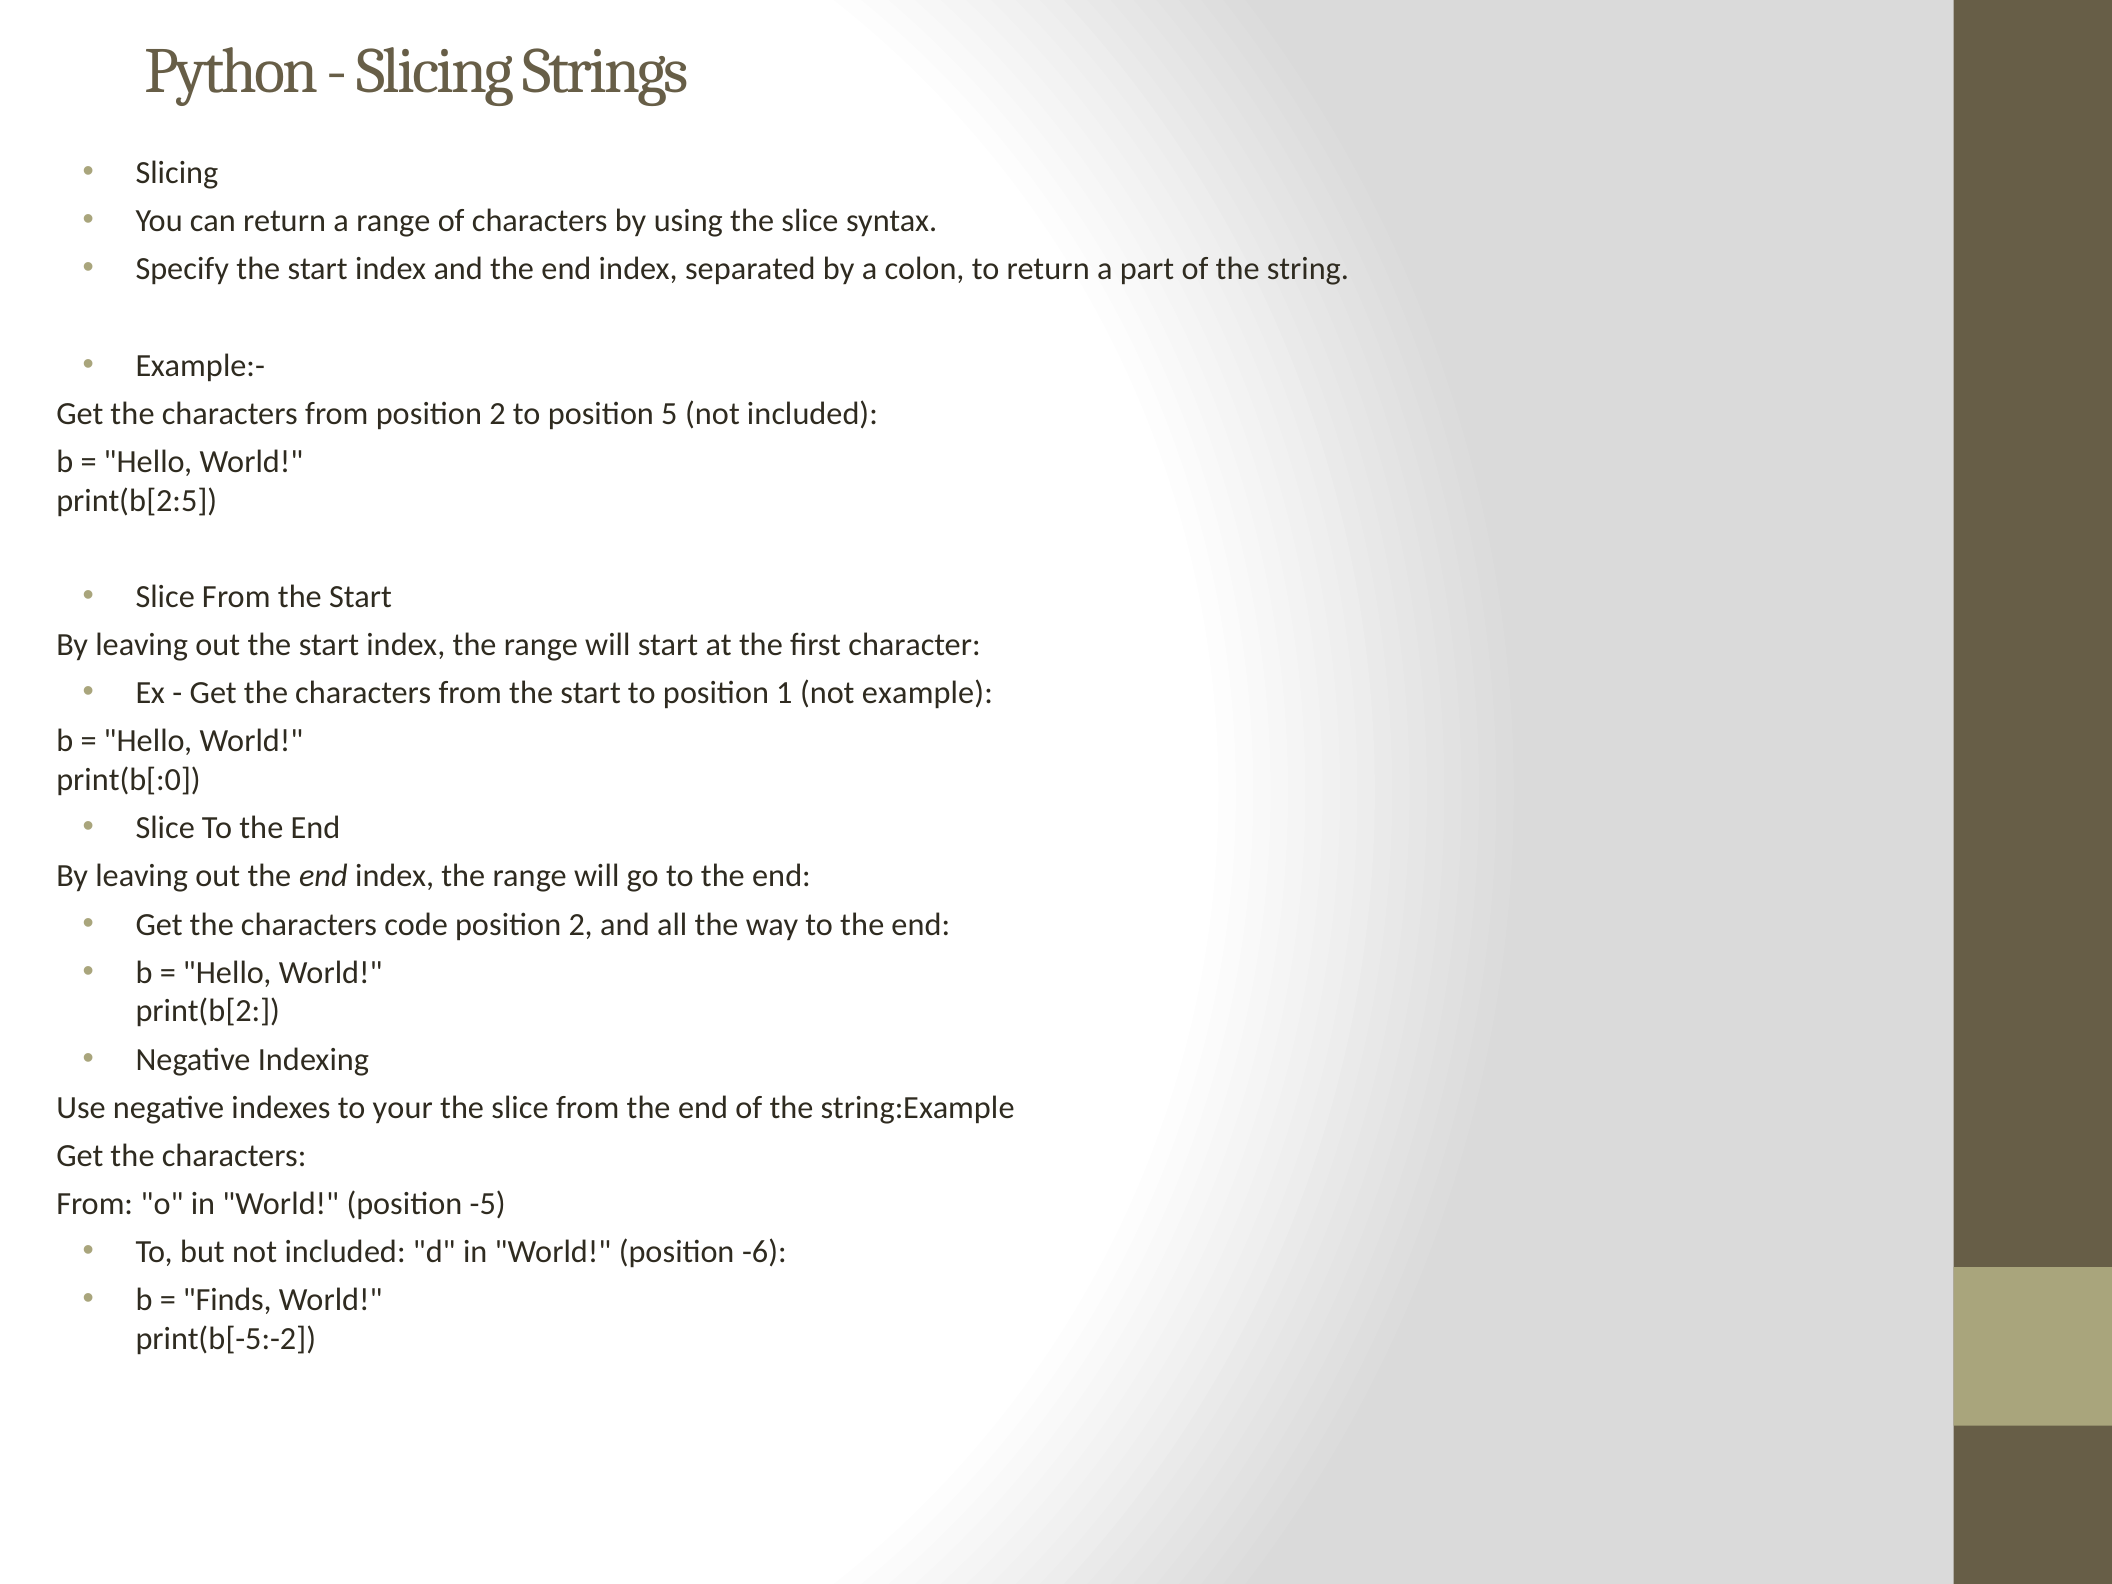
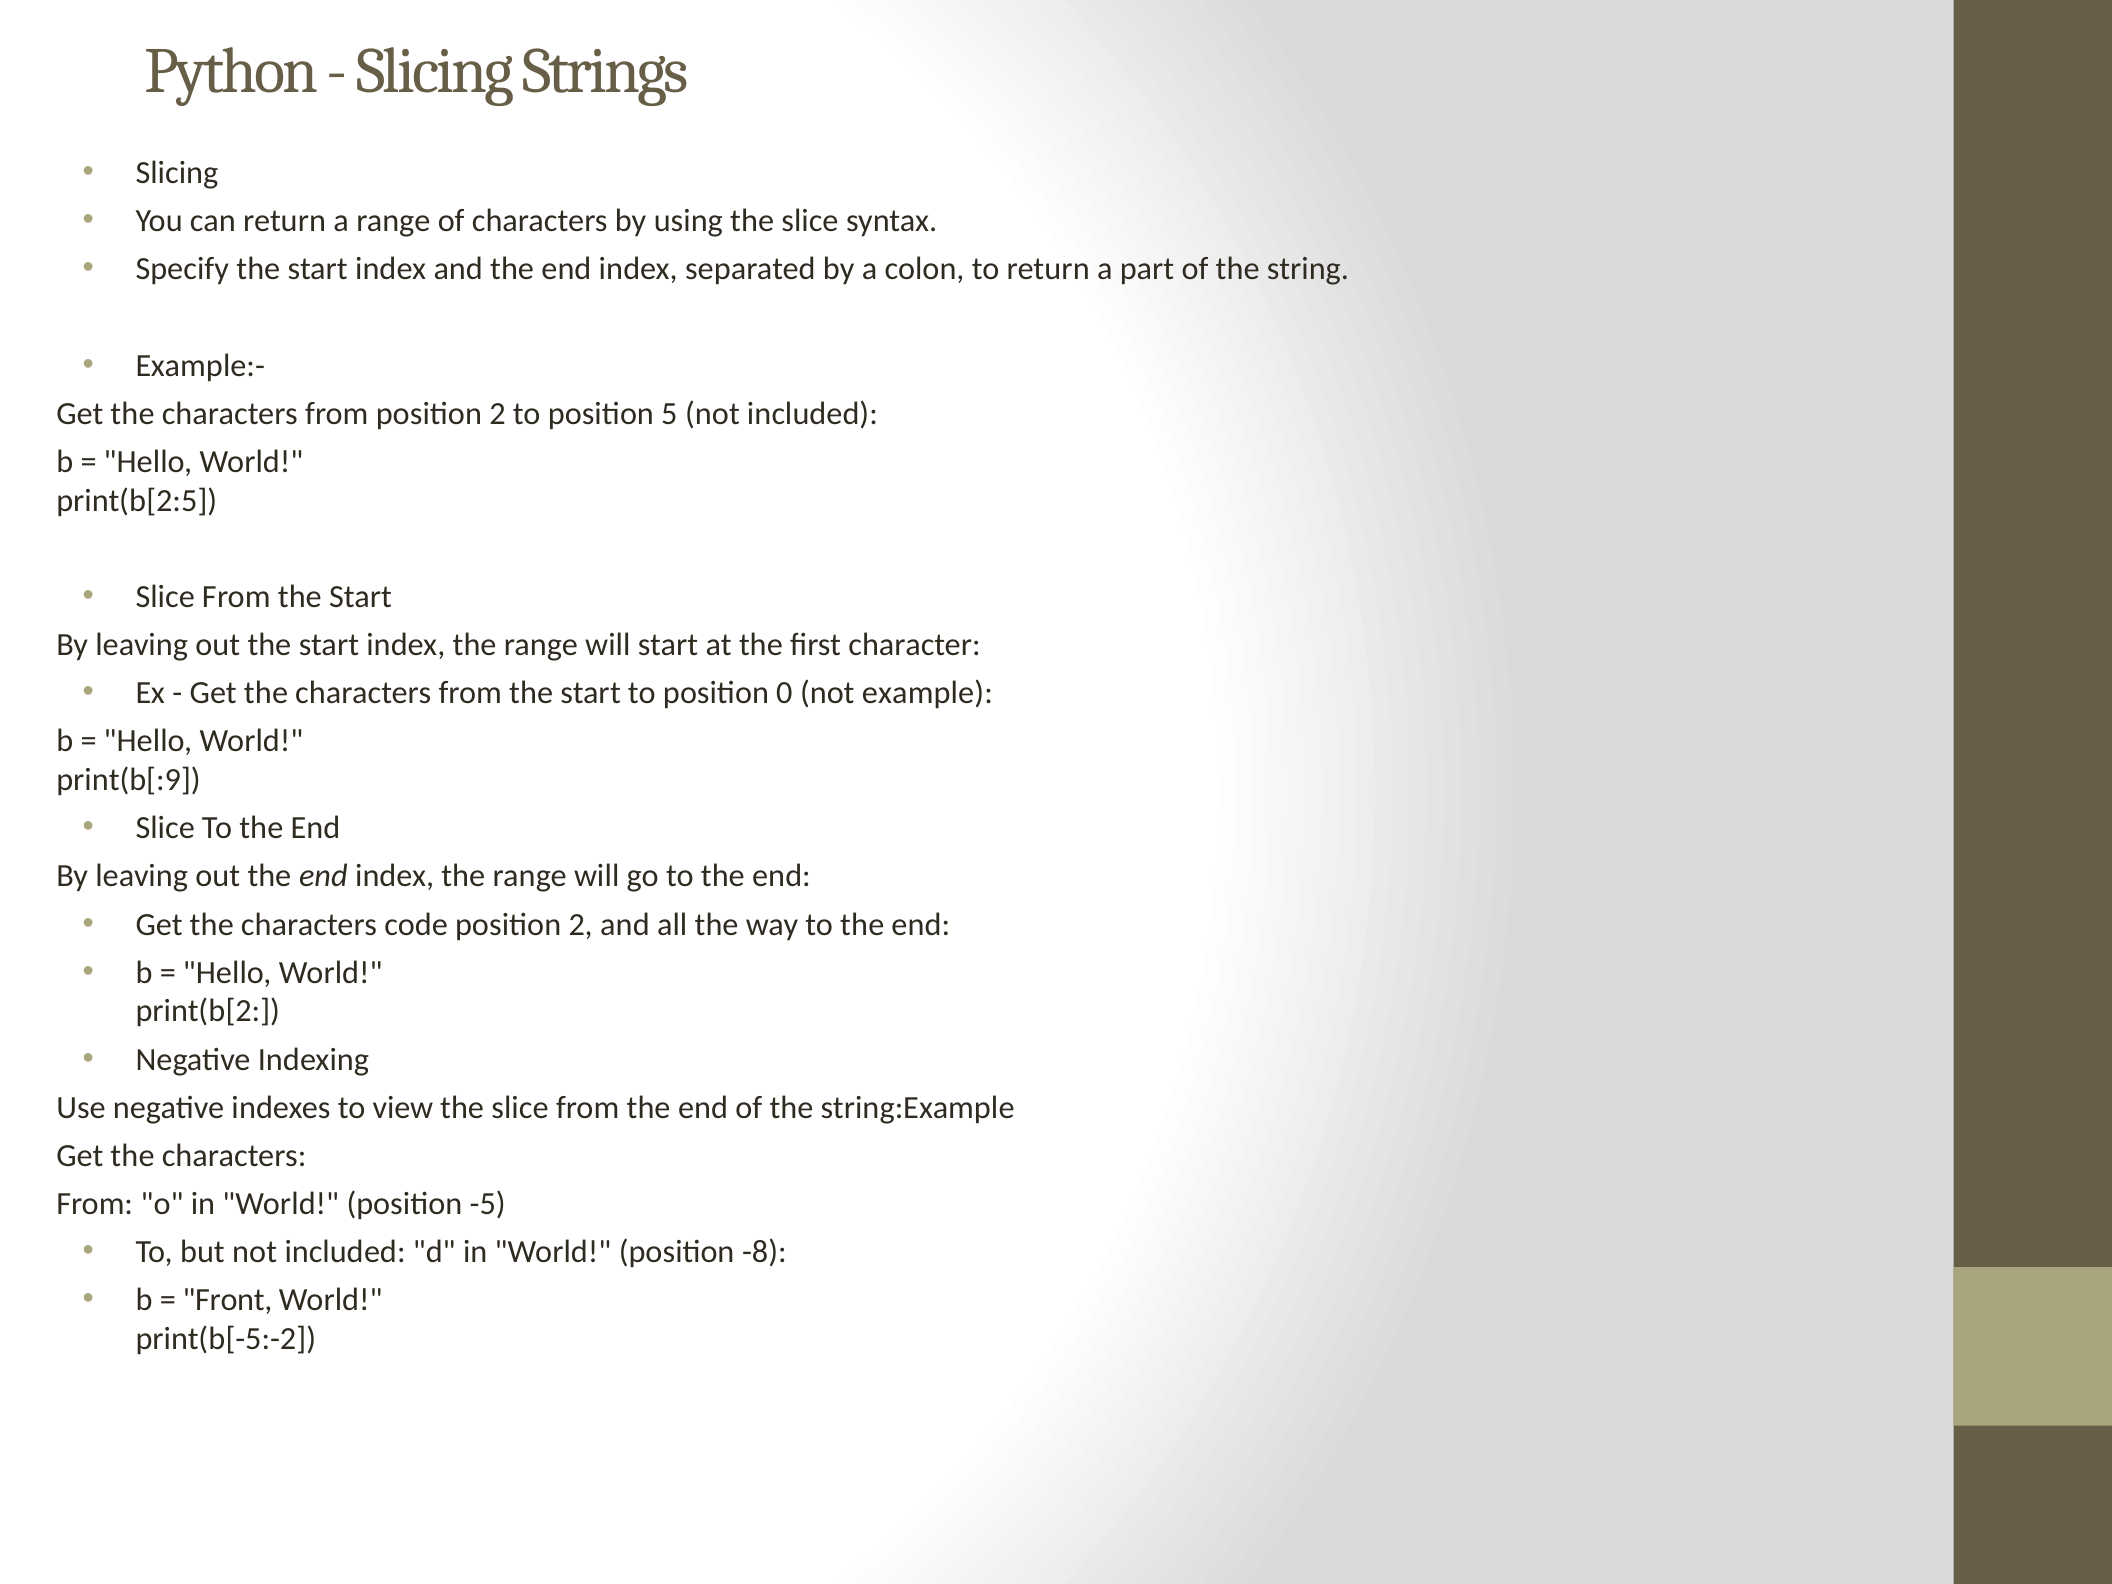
1: 1 -> 0
print(b[:0: print(b[:0 -> print(b[:9
your: your -> view
-6: -6 -> -8
Finds: Finds -> Front
